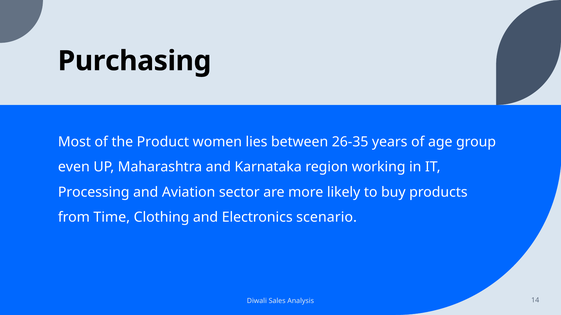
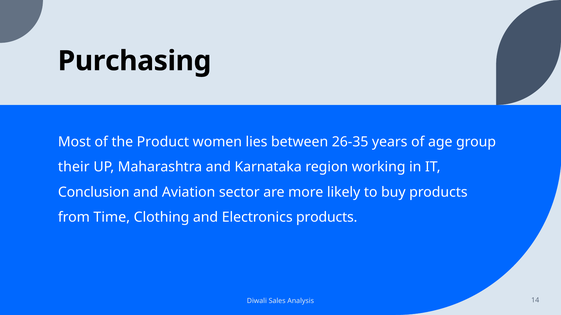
even: even -> their
Processing: Processing -> Conclusion
Electronics scenario: scenario -> products
